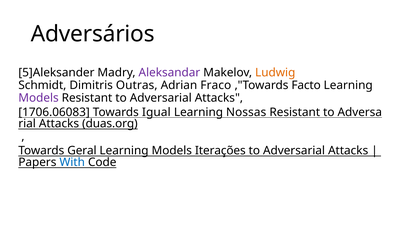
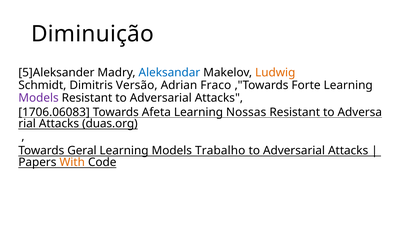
Adversários: Adversários -> Diminuição
Aleksandar colour: purple -> blue
Outras: Outras -> Versão
Facto: Facto -> Forte
Igual: Igual -> Afeta
Iterações: Iterações -> Trabalho
With colour: blue -> orange
